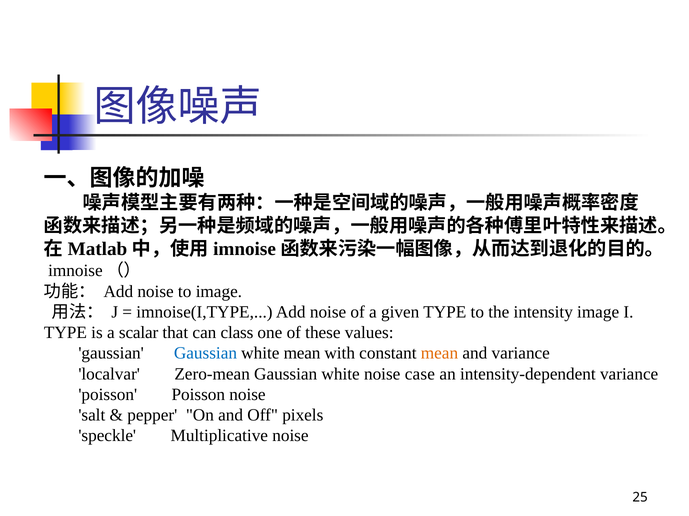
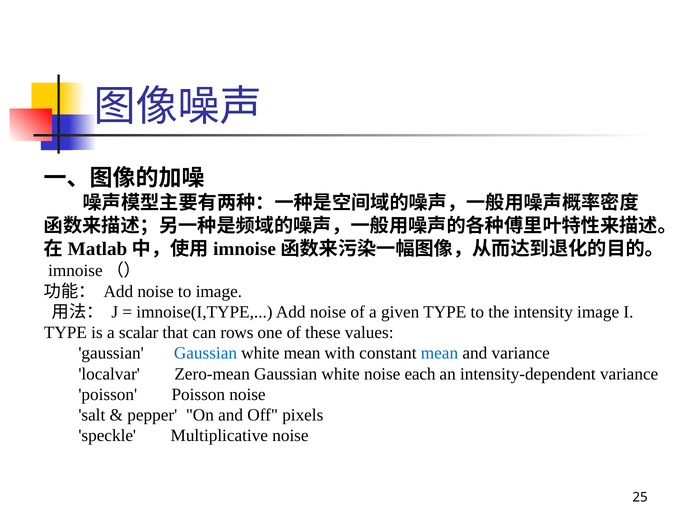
class: class -> rows
mean at (439, 354) colour: orange -> blue
case: case -> each
